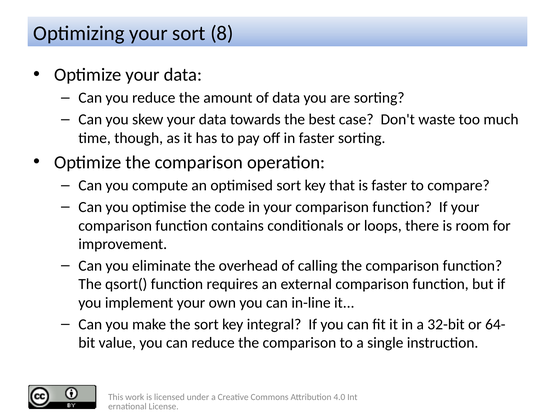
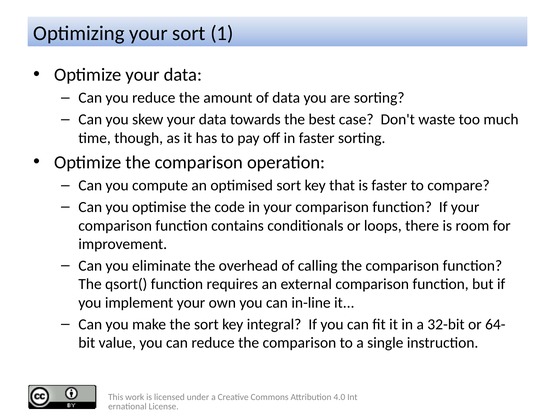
8: 8 -> 1
